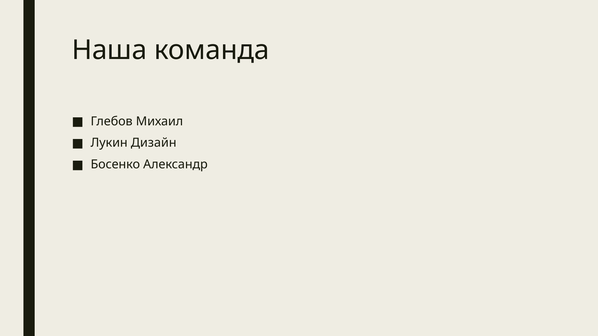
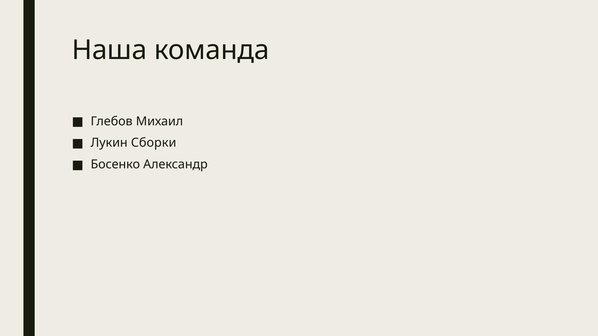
Дизайн: Дизайн -> Сборки
